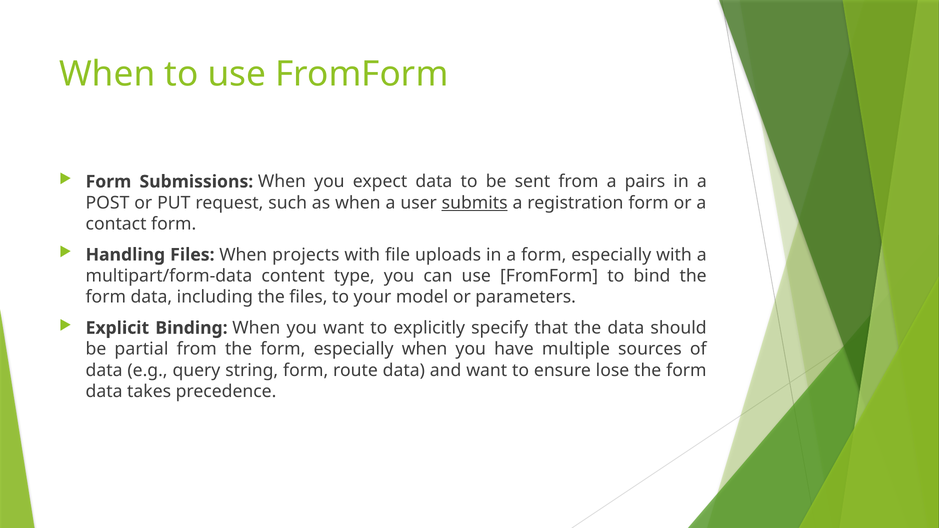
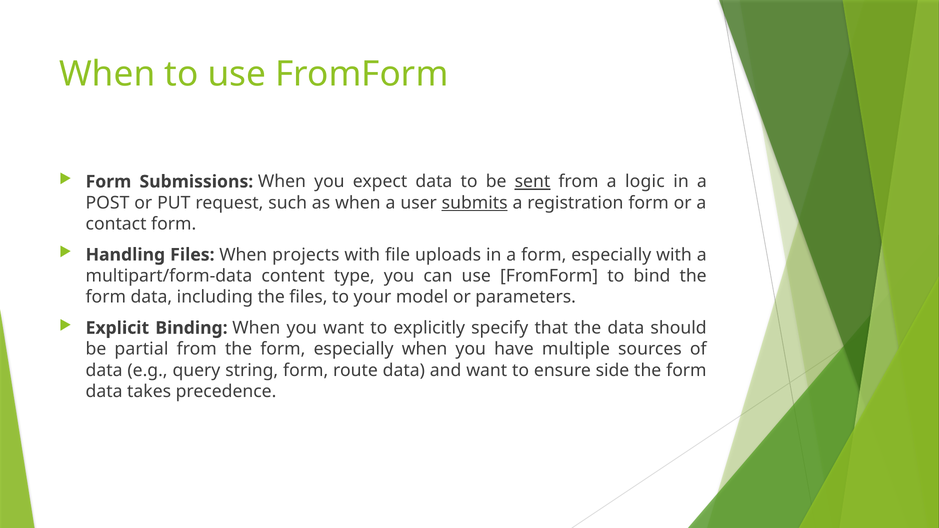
sent underline: none -> present
pairs: pairs -> logic
lose: lose -> side
